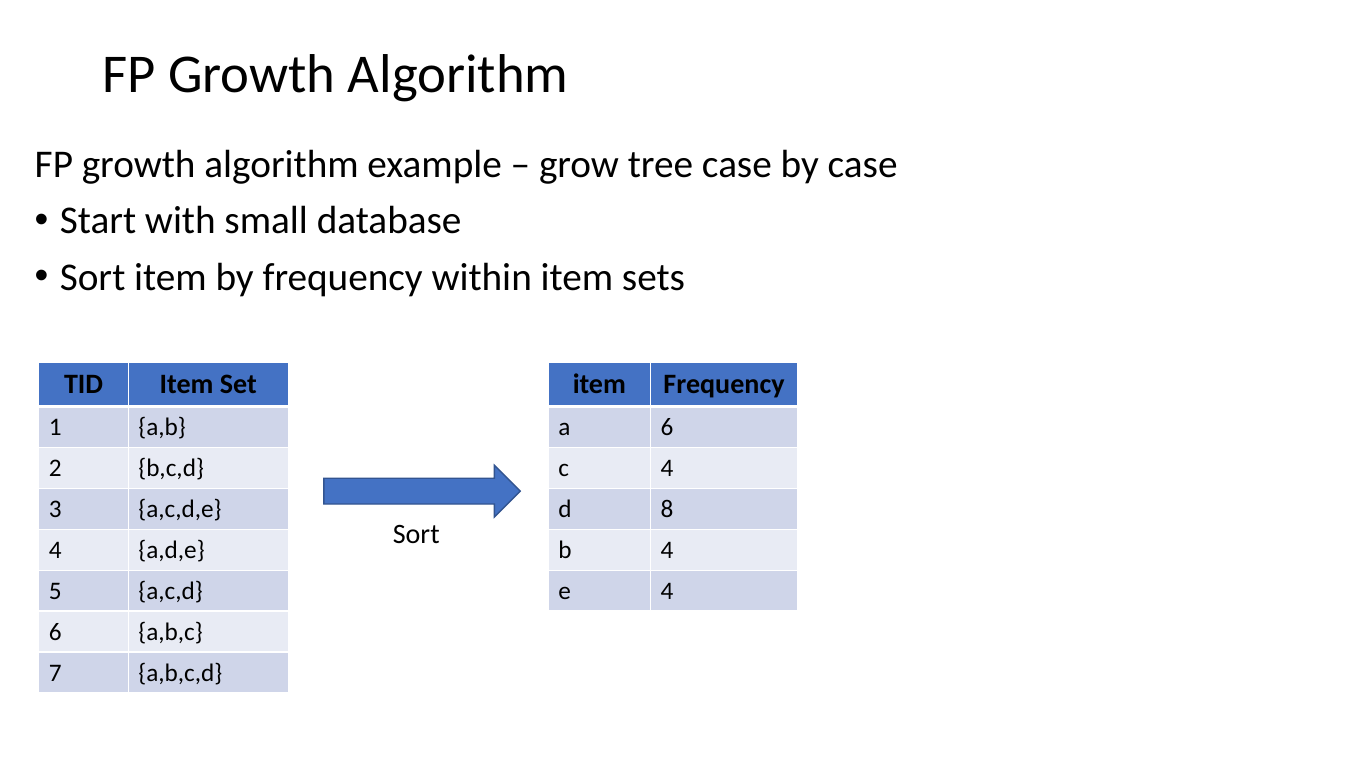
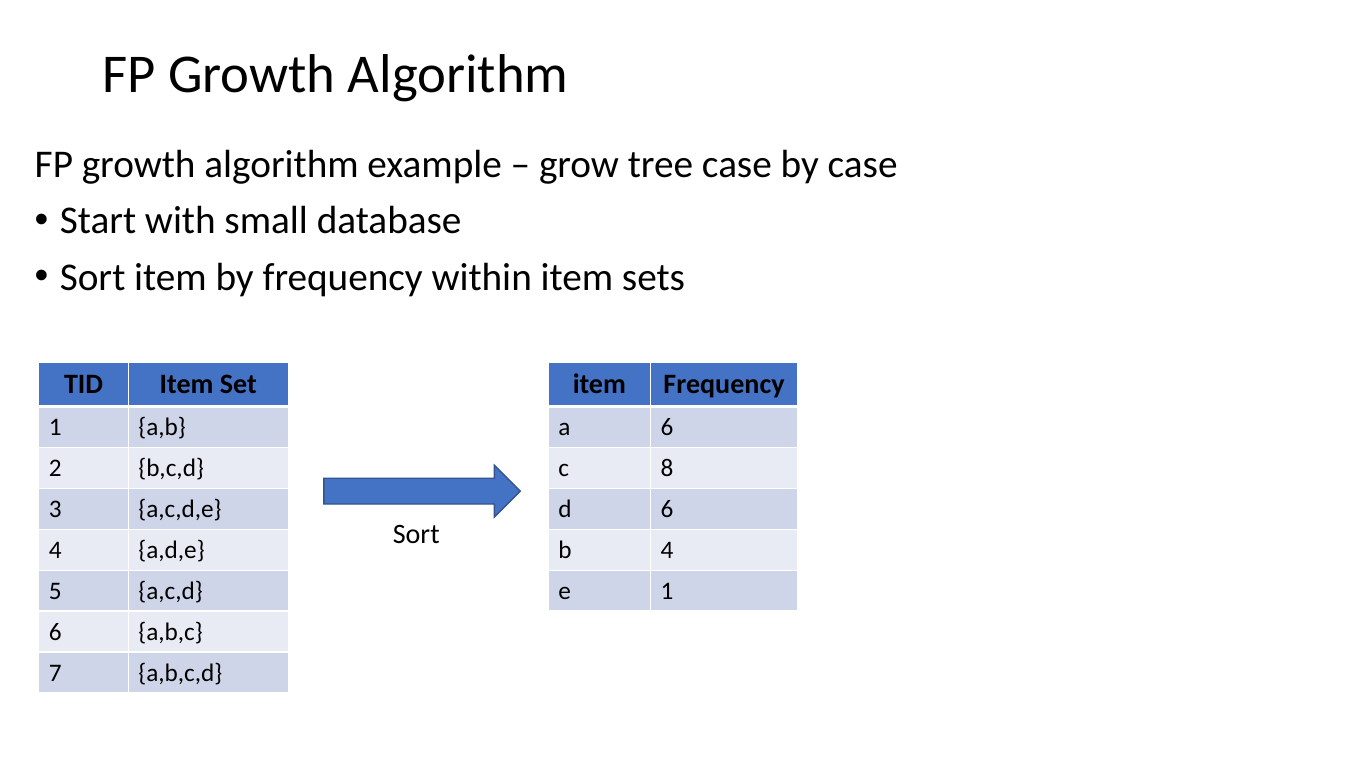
c 4: 4 -> 8
d 8: 8 -> 6
e 4: 4 -> 1
